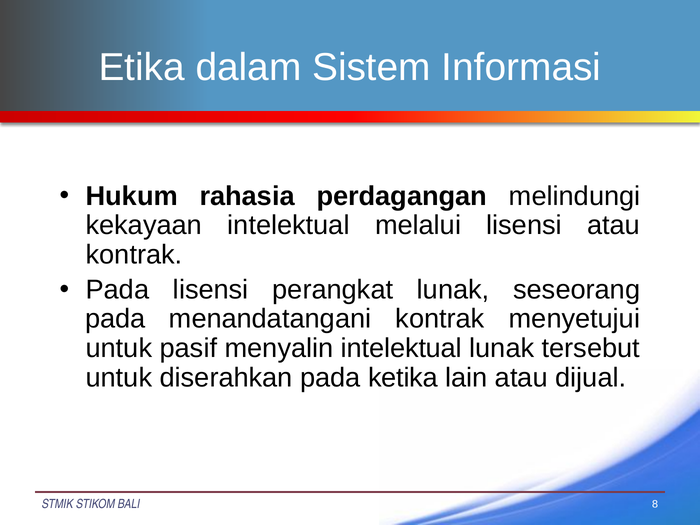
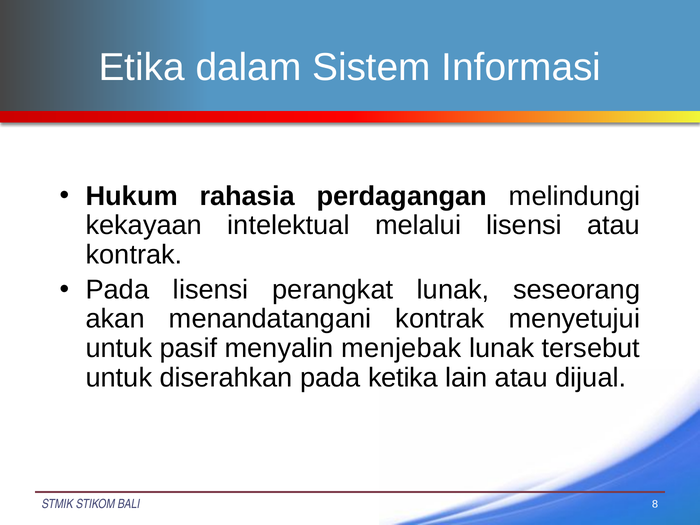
pada at (115, 319): pada -> akan
menyalin intelektual: intelektual -> menjebak
